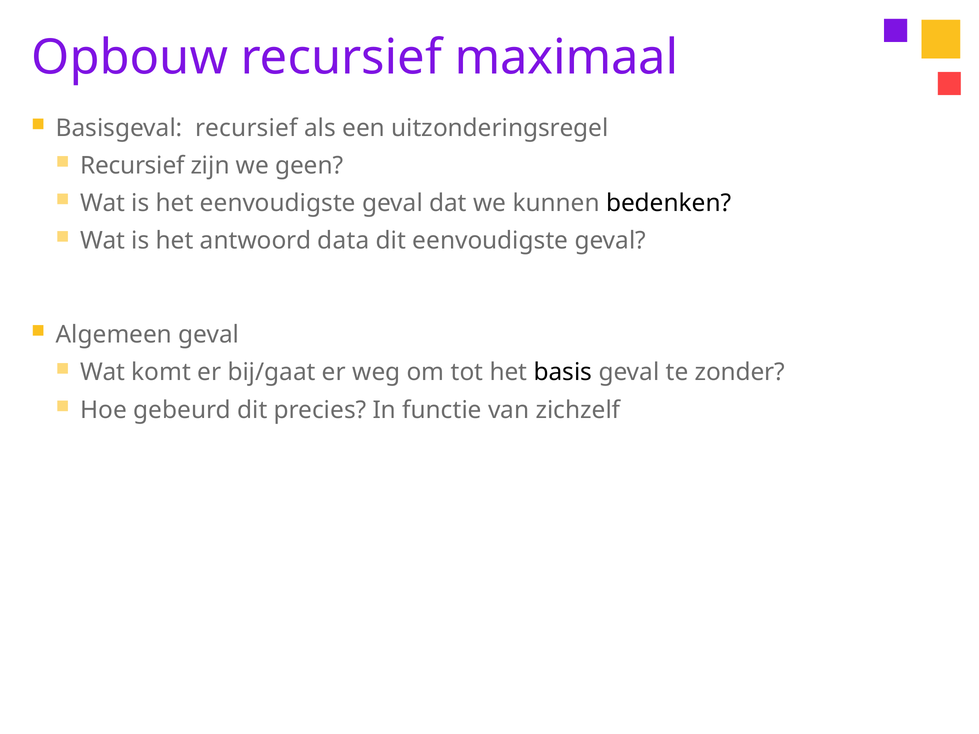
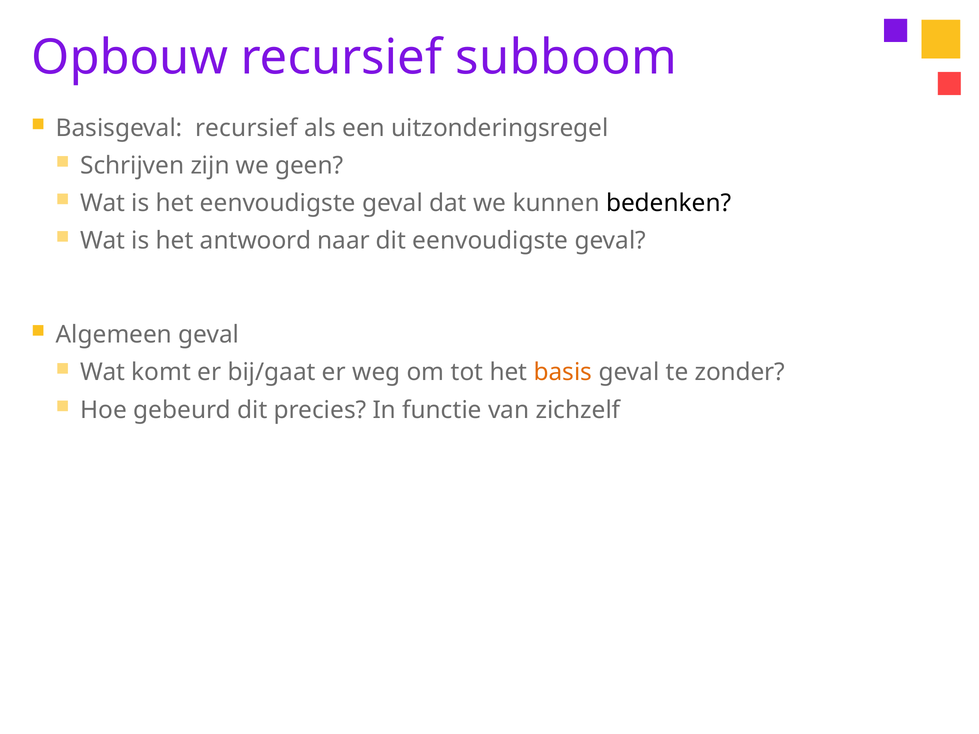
maximaal: maximaal -> subboom
Recursief at (132, 166): Recursief -> Schrijven
data: data -> naar
basis colour: black -> orange
